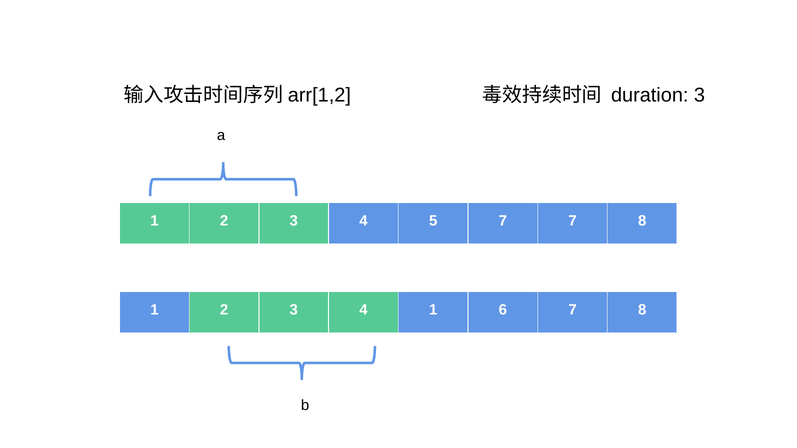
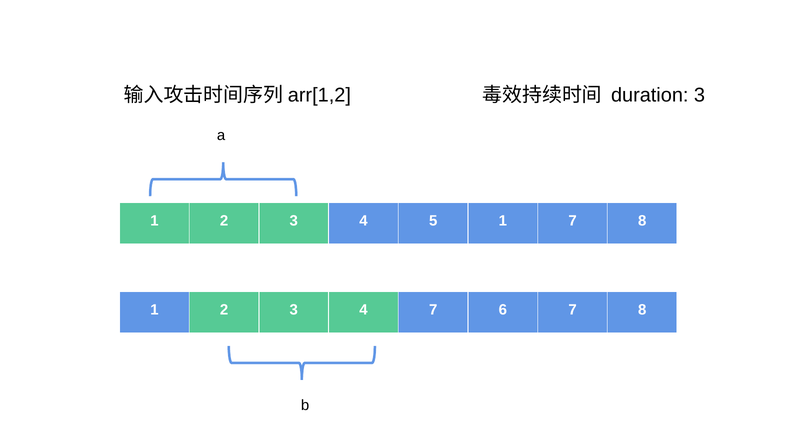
5 7: 7 -> 1
4 1: 1 -> 7
